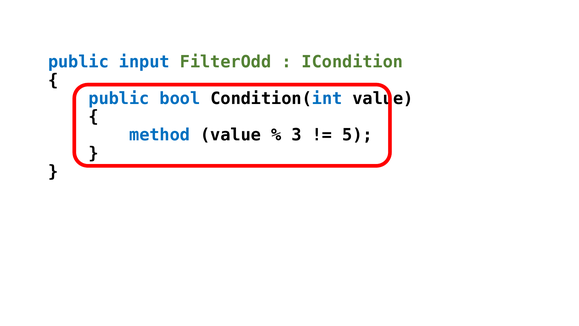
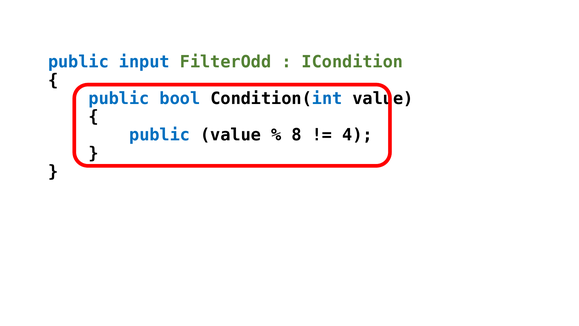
method at (160, 135): method -> public
3: 3 -> 8
5: 5 -> 4
